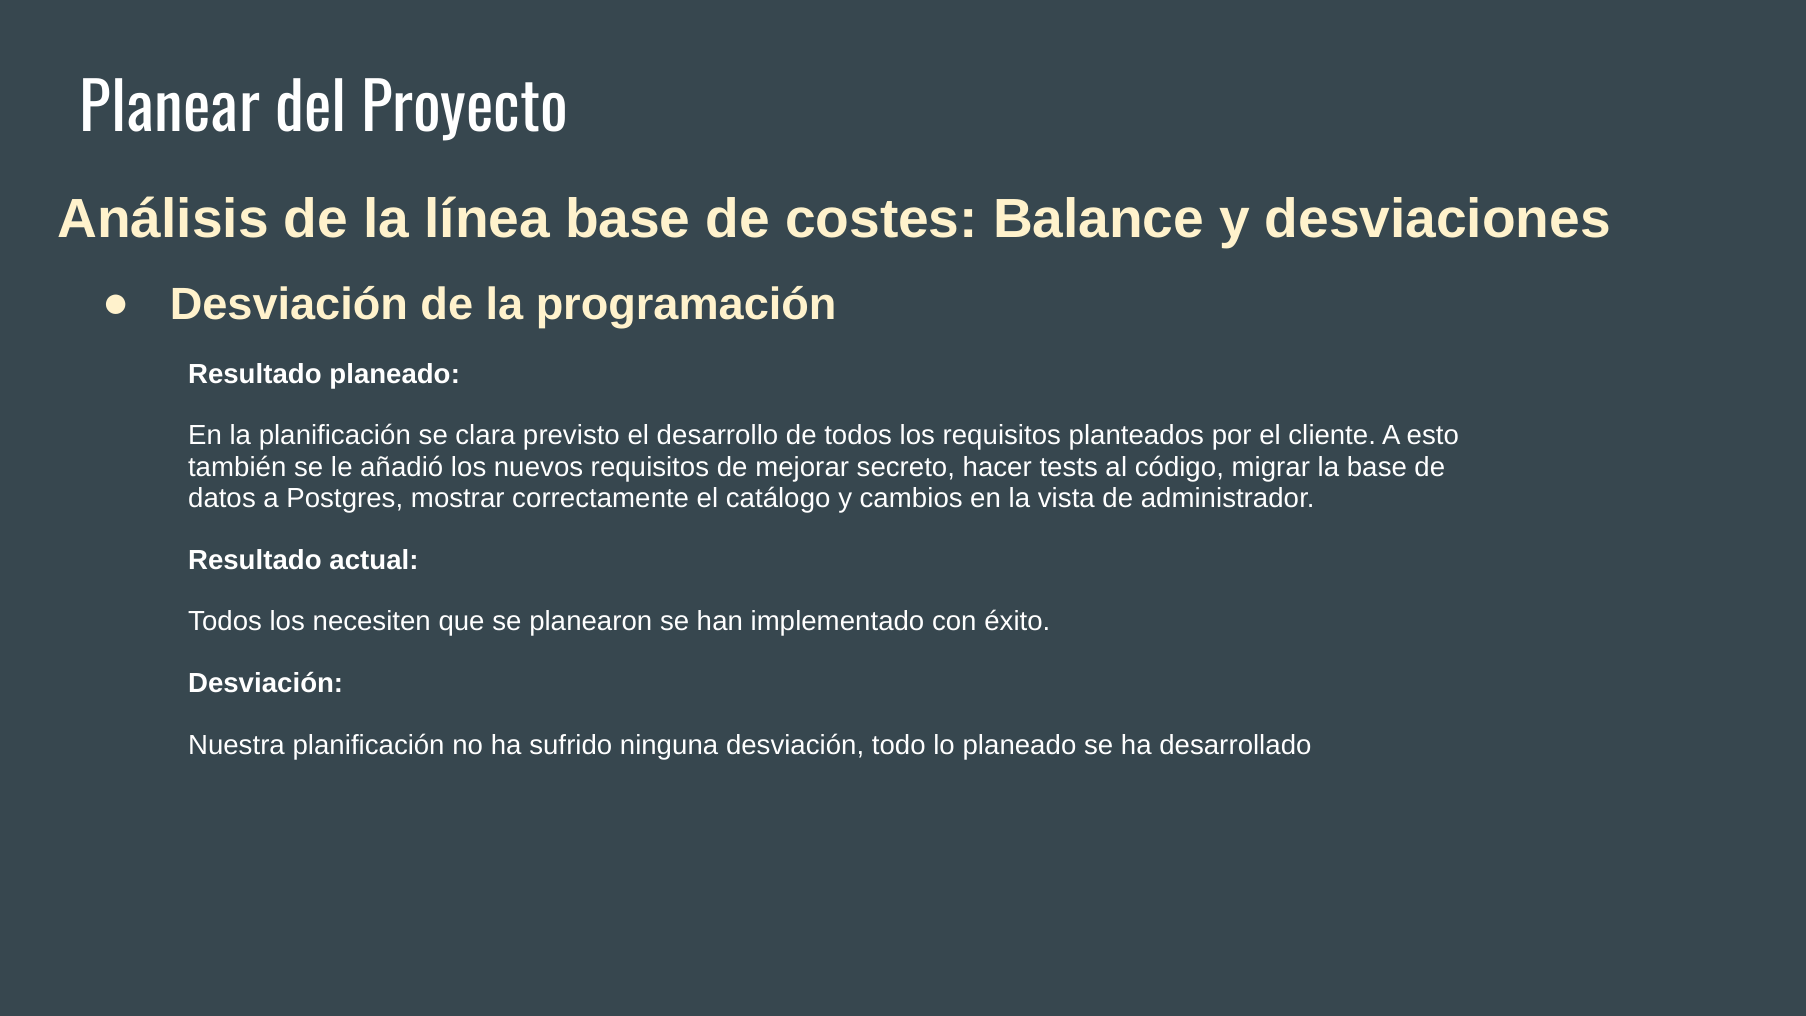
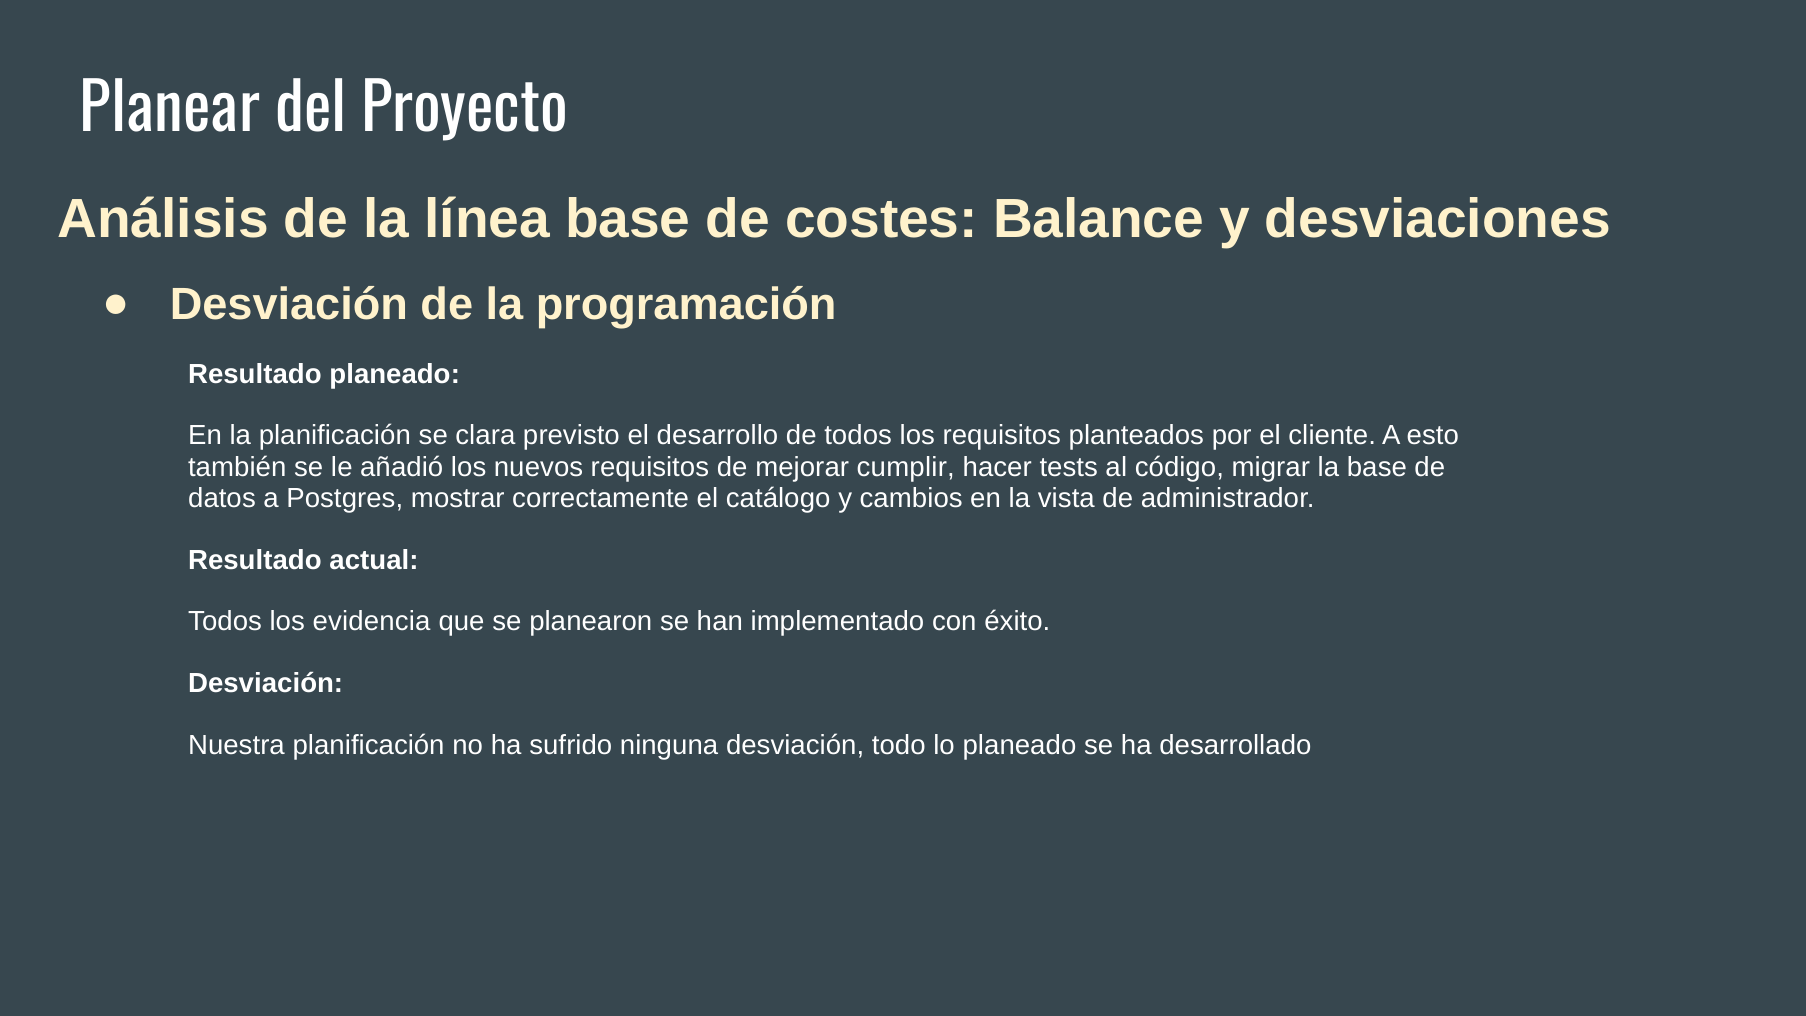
secreto: secreto -> cumplir
necesiten: necesiten -> evidencia
